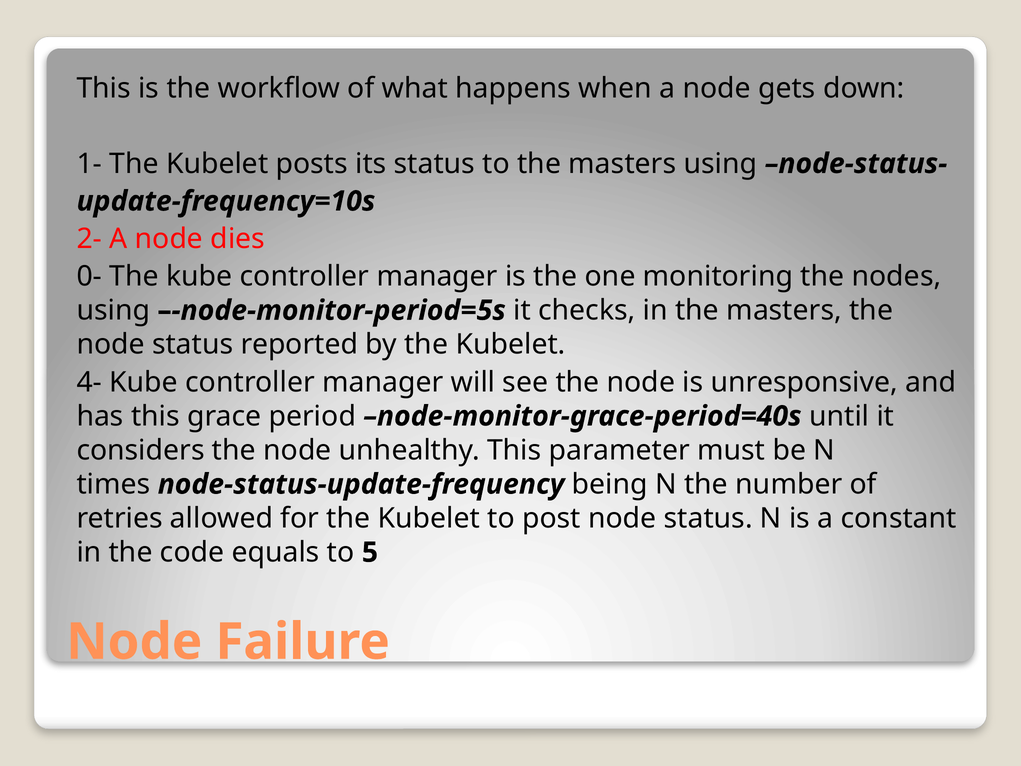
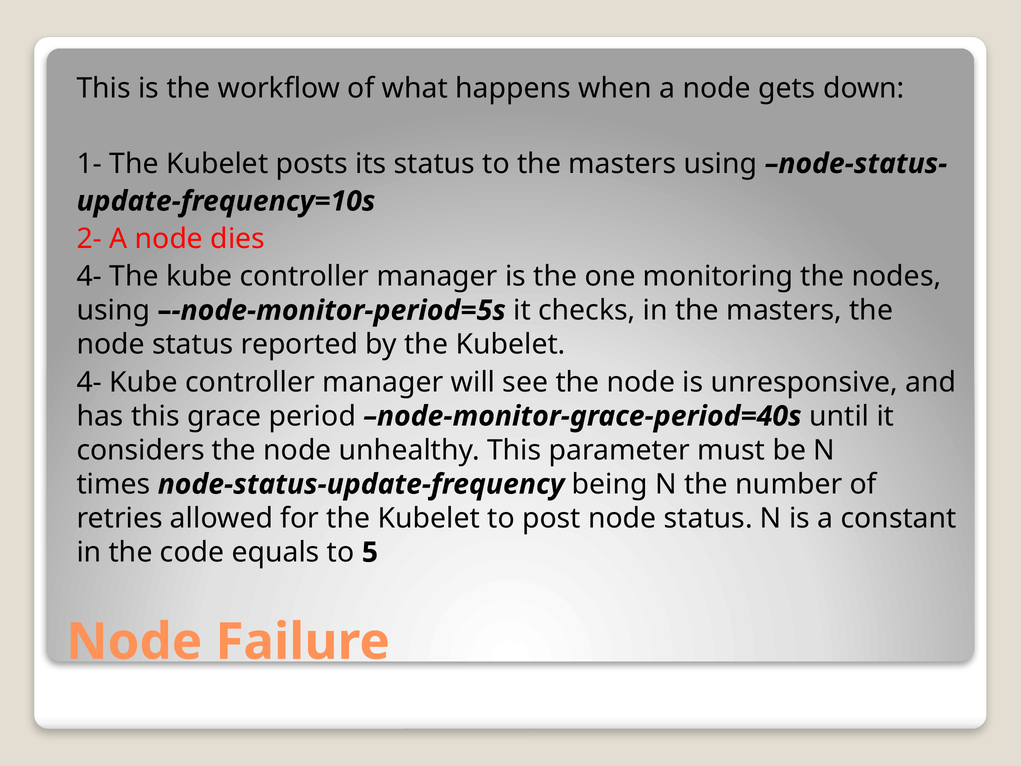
0- at (89, 276): 0- -> 4-
